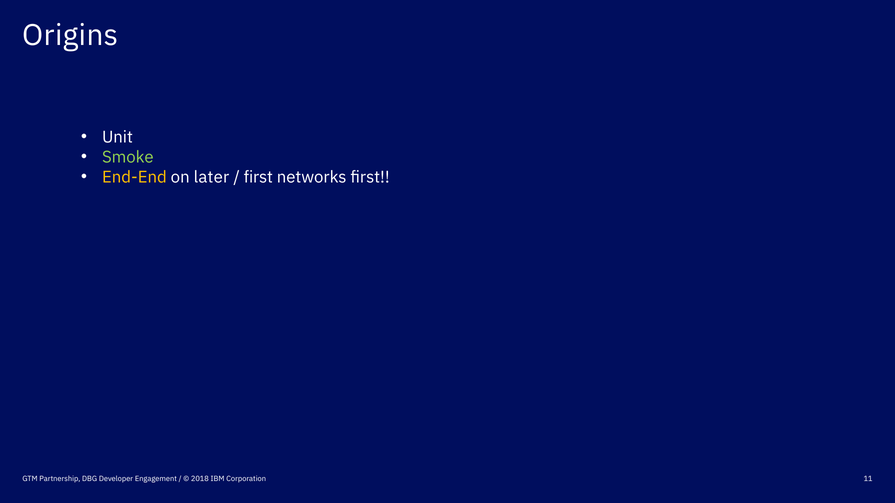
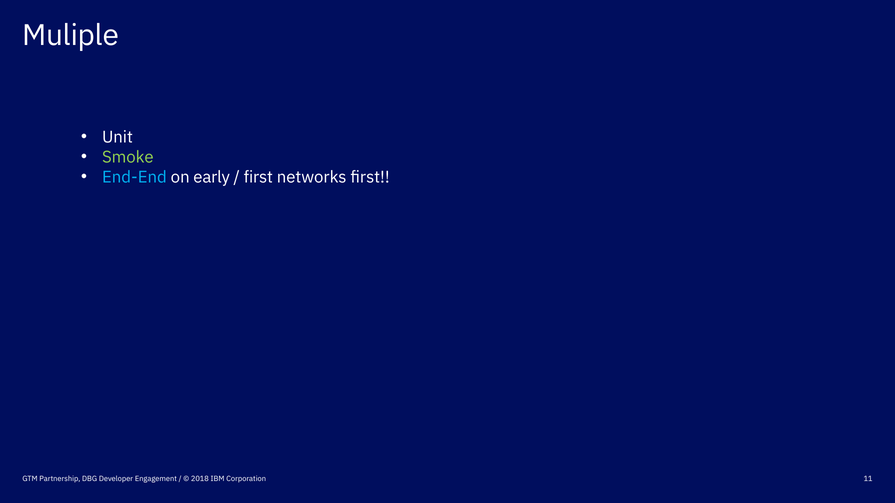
Origins: Origins -> Muliple
End-End colour: yellow -> light blue
later: later -> early
